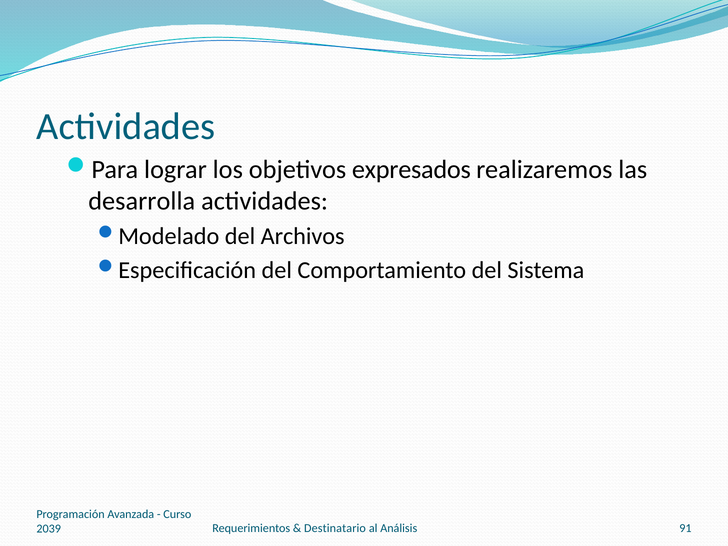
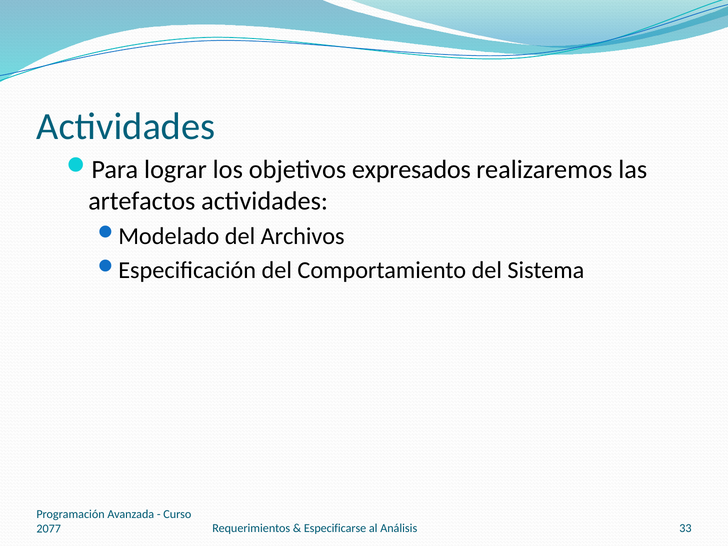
desarrolla: desarrolla -> artefactos
Destinatario: Destinatario -> Especificarse
91: 91 -> 33
2039: 2039 -> 2077
